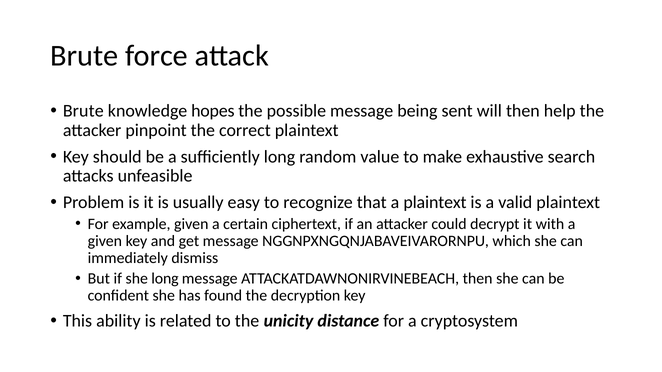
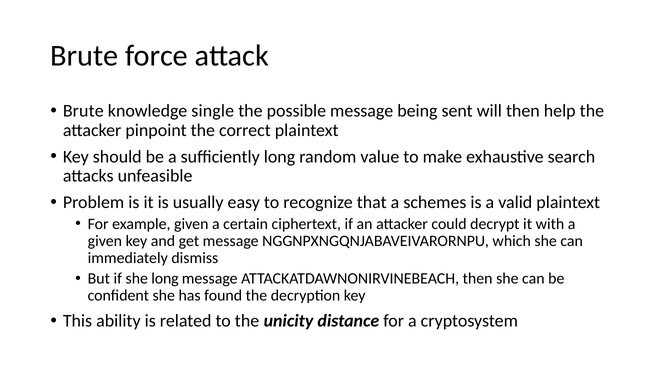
hopes: hopes -> single
a plaintext: plaintext -> schemes
